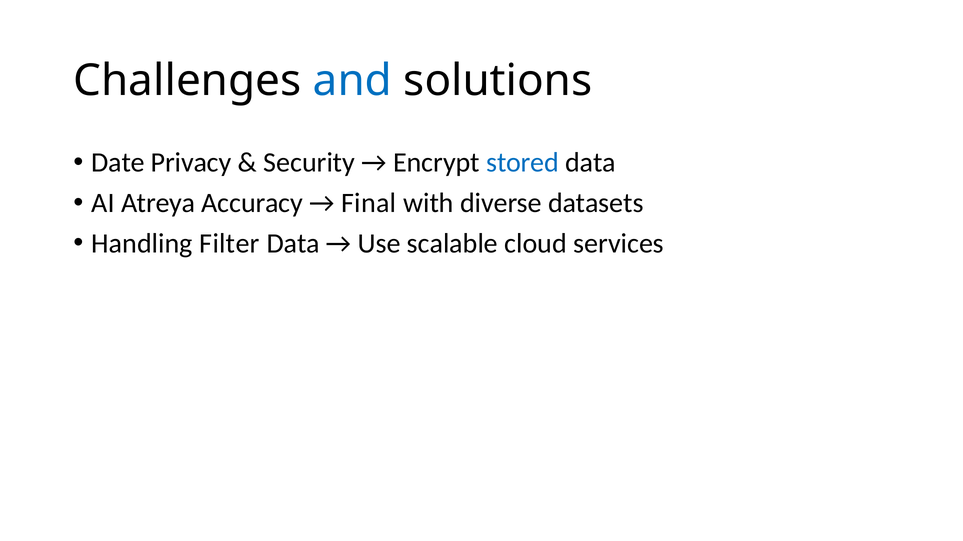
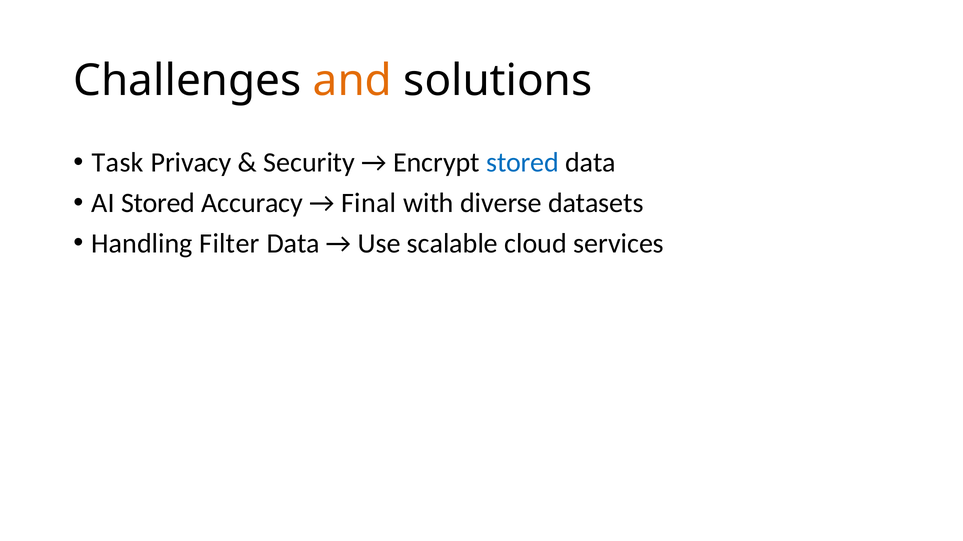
and colour: blue -> orange
Date: Date -> Task
AI Atreya: Atreya -> Stored
